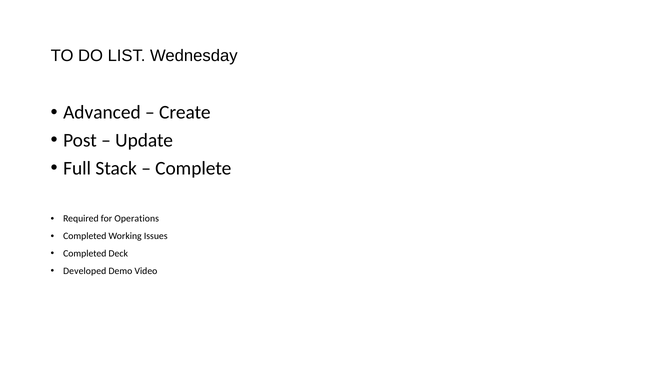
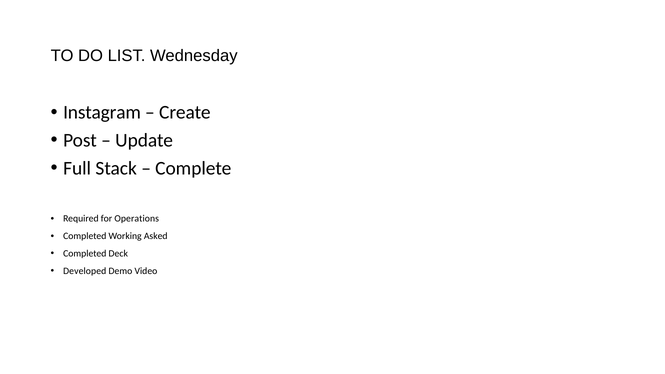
Advanced: Advanced -> Instagram
Issues: Issues -> Asked
